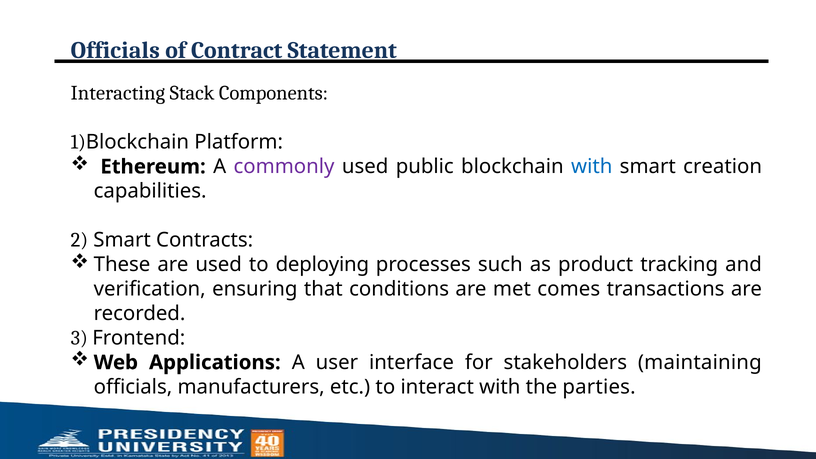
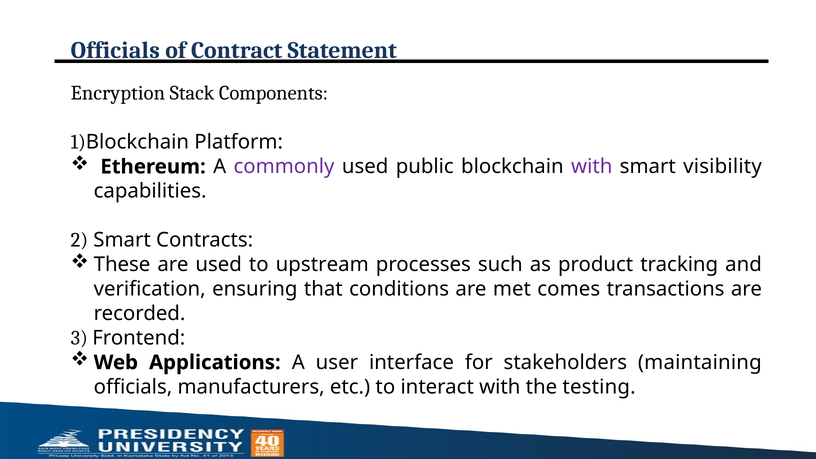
Interacting: Interacting -> Encryption
with at (592, 167) colour: blue -> purple
creation: creation -> visibility
deploying: deploying -> upstream
parties: parties -> testing
